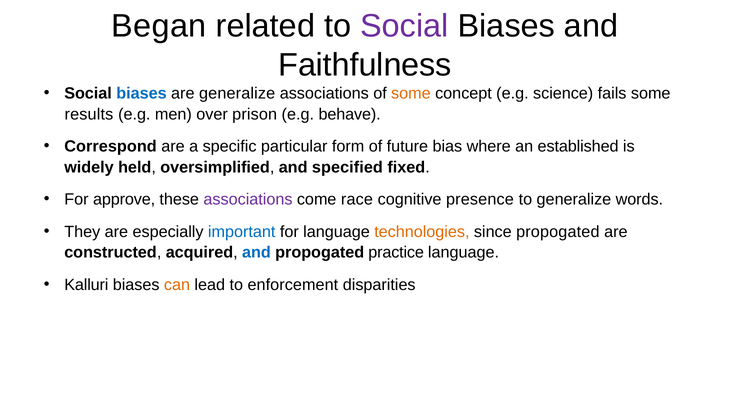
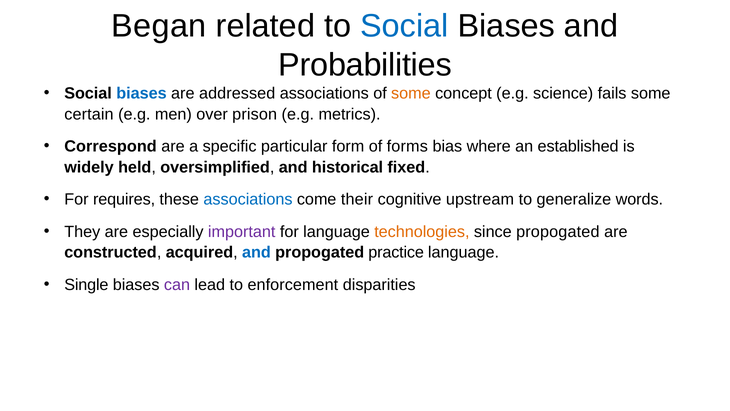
Social at (404, 26) colour: purple -> blue
Faithfulness: Faithfulness -> Probabilities
are generalize: generalize -> addressed
results: results -> certain
behave: behave -> metrics
future: future -> forms
specified: specified -> historical
approve: approve -> requires
associations at (248, 199) colour: purple -> blue
race: race -> their
presence: presence -> upstream
important colour: blue -> purple
Kalluri: Kalluri -> Single
can colour: orange -> purple
